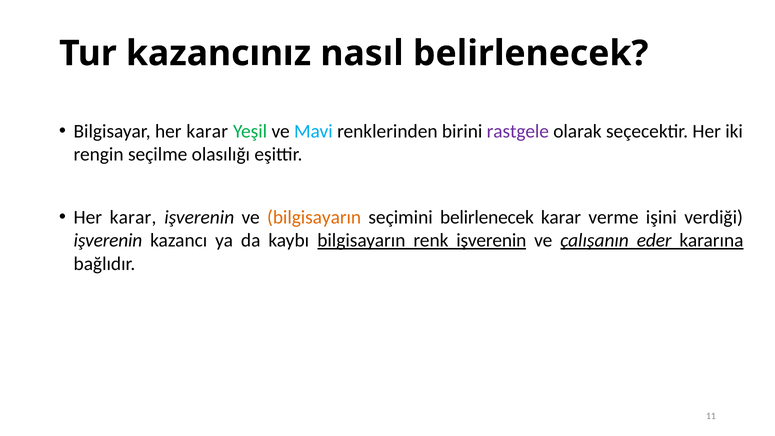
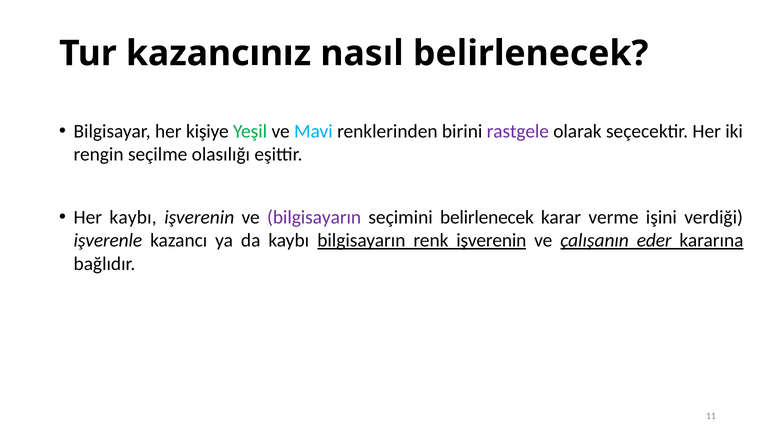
Bilgisayar her karar: karar -> kişiye
karar at (133, 217): karar -> kaybı
bilgisayarın at (314, 217) colour: orange -> purple
işverenin at (108, 240): işverenin -> işverenle
